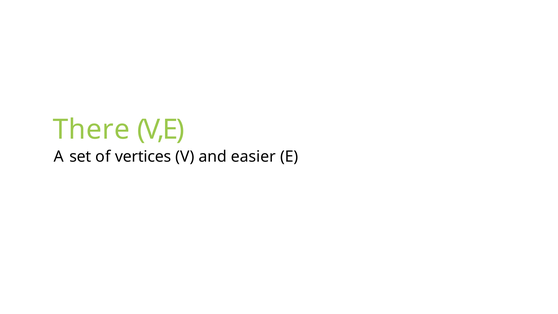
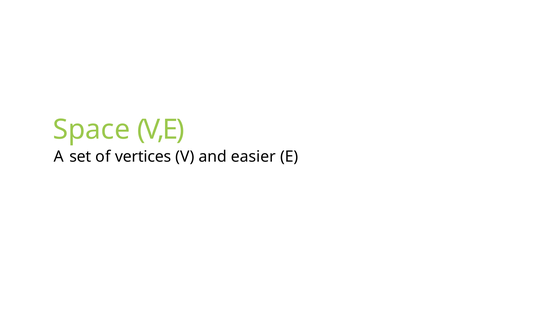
There: There -> Space
